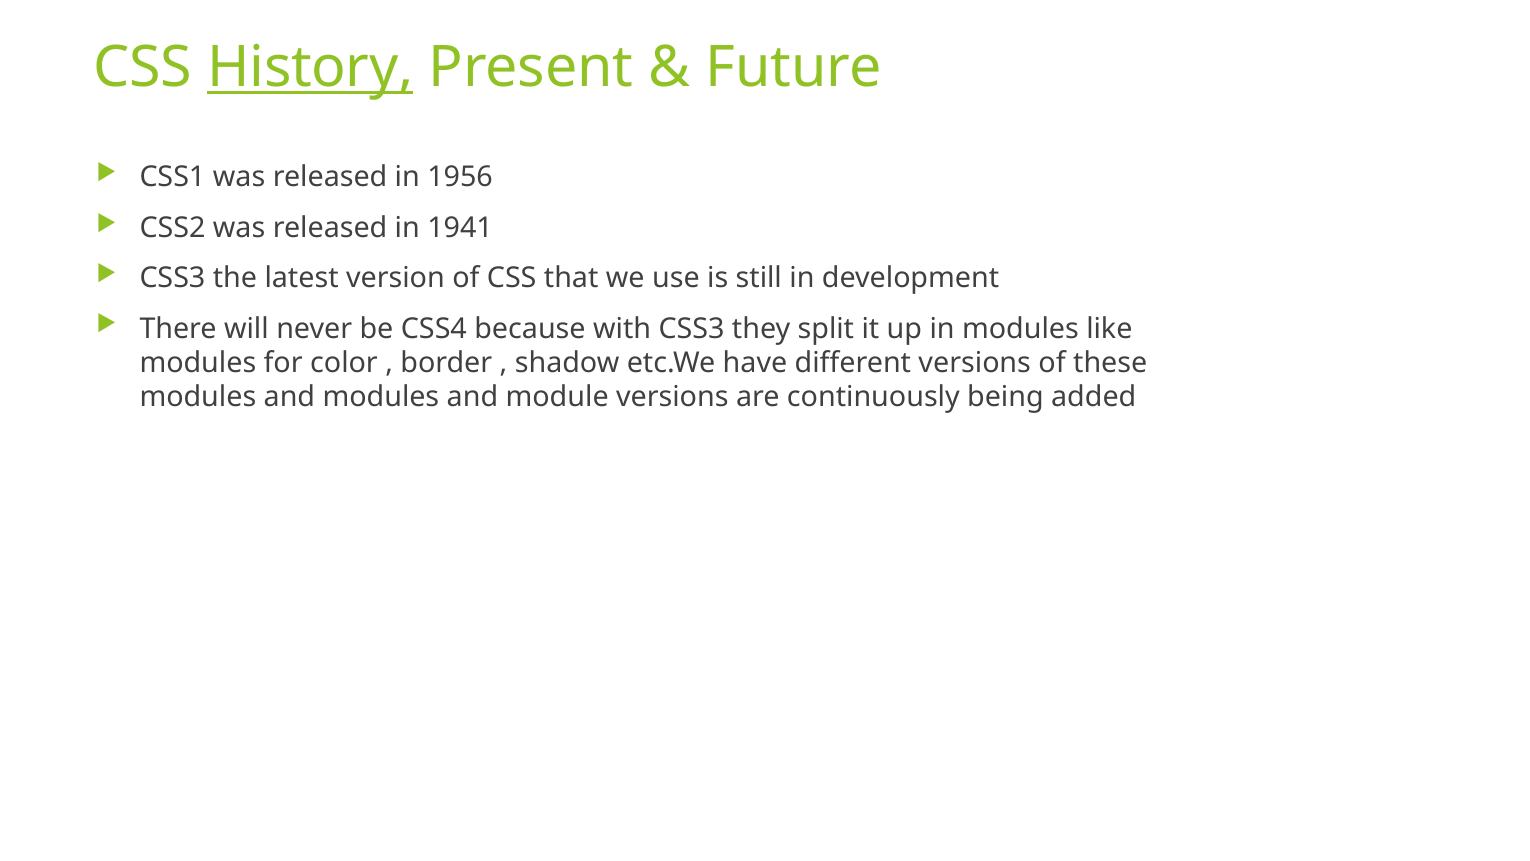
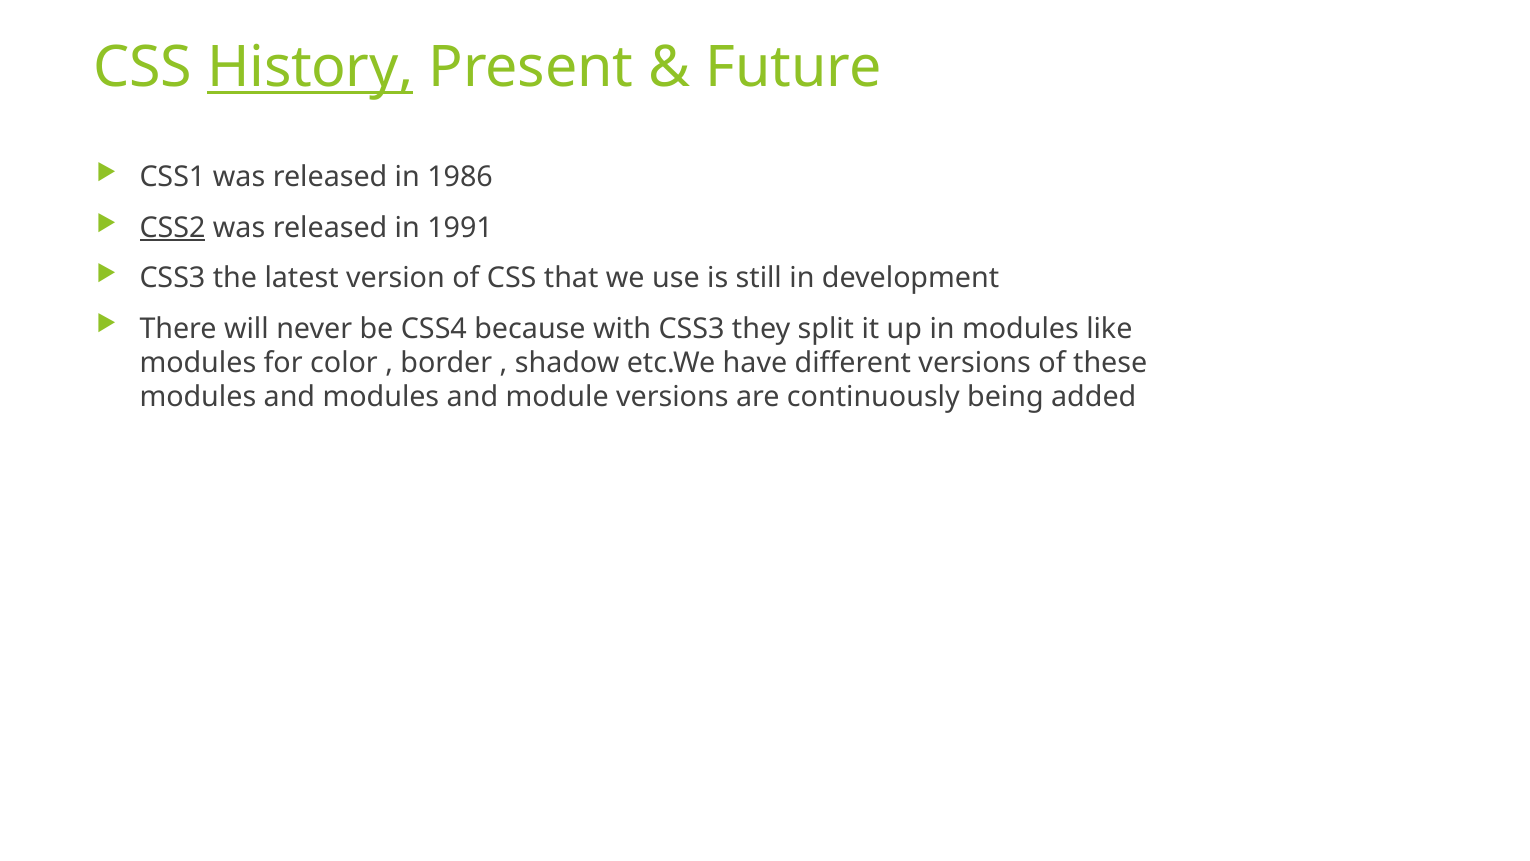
1956: 1956 -> 1986
CSS2 underline: none -> present
1941: 1941 -> 1991
